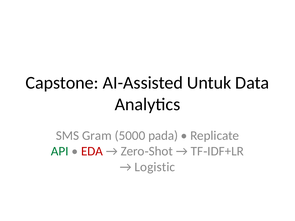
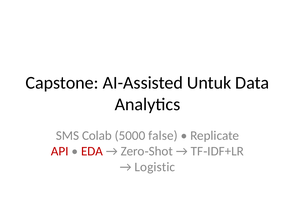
Gram: Gram -> Colab
pada: pada -> false
API colour: green -> red
